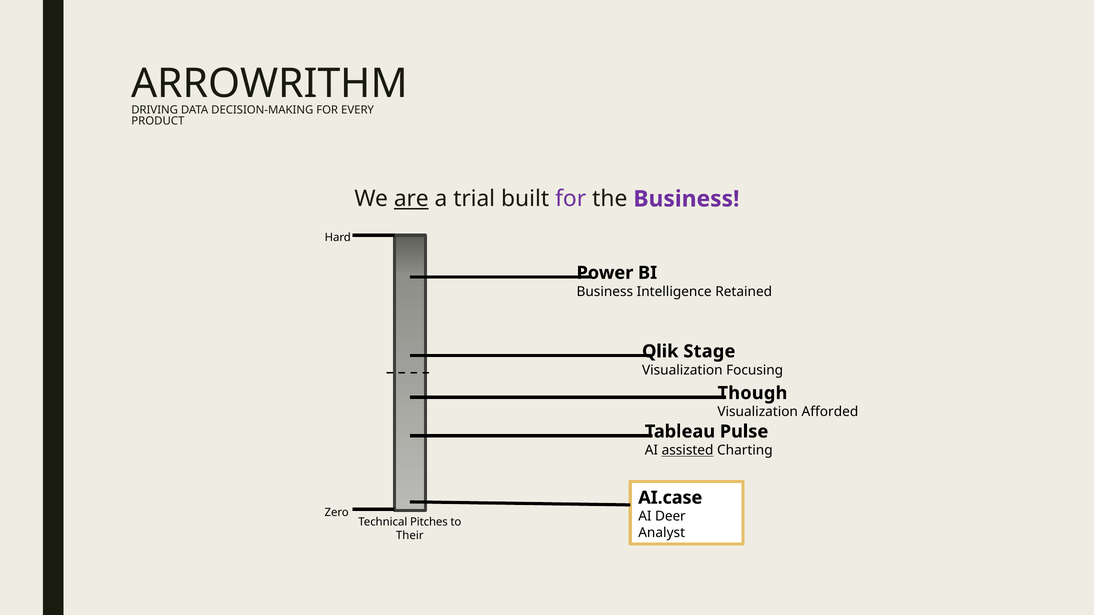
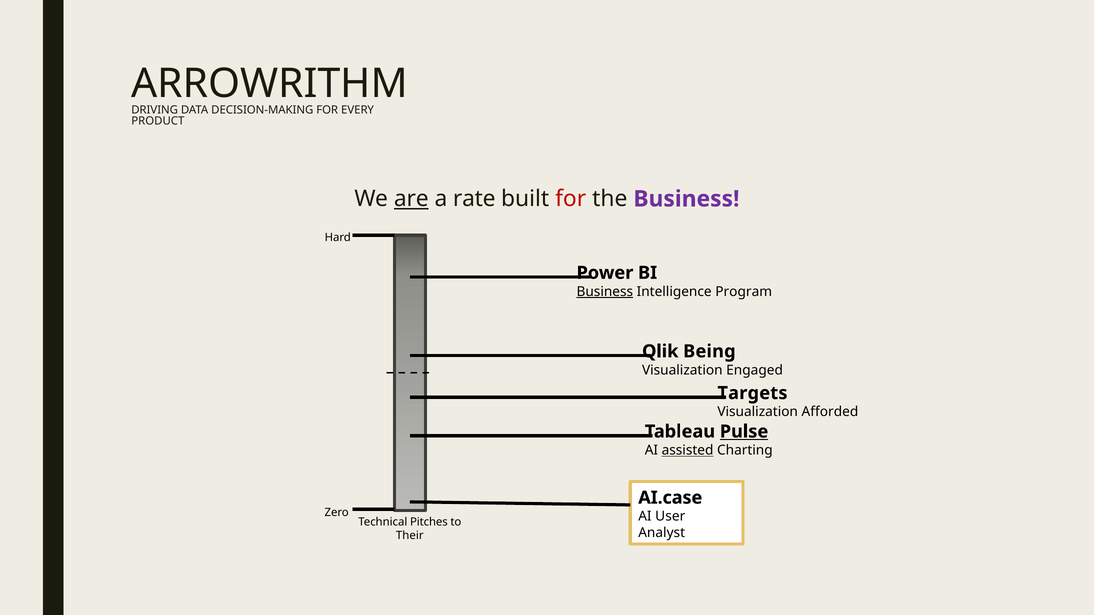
trial: trial -> rate
for at (571, 199) colour: purple -> red
Business at (605, 292) underline: none -> present
Retained: Retained -> Program
Stage: Stage -> Being
Focusing: Focusing -> Engaged
Though: Though -> Targets
Pulse underline: none -> present
Deer: Deer -> User
